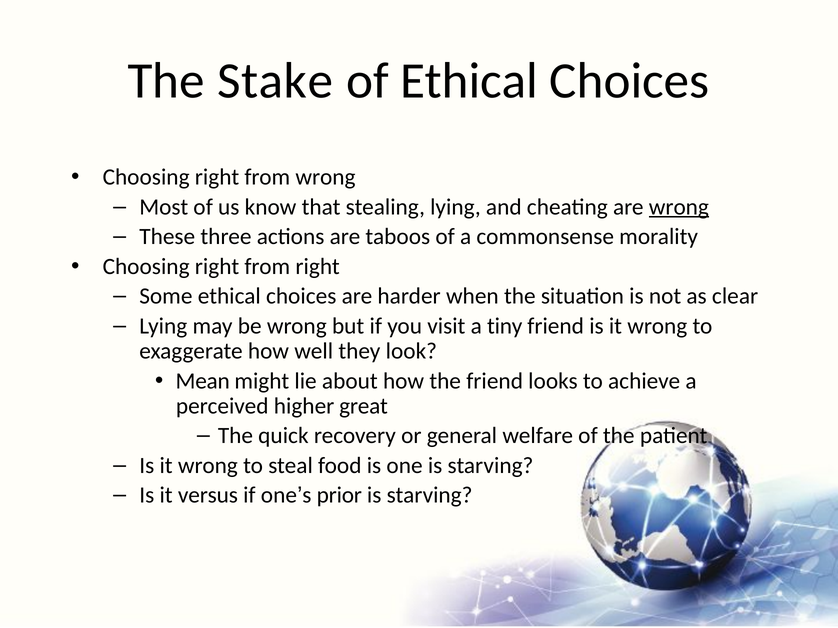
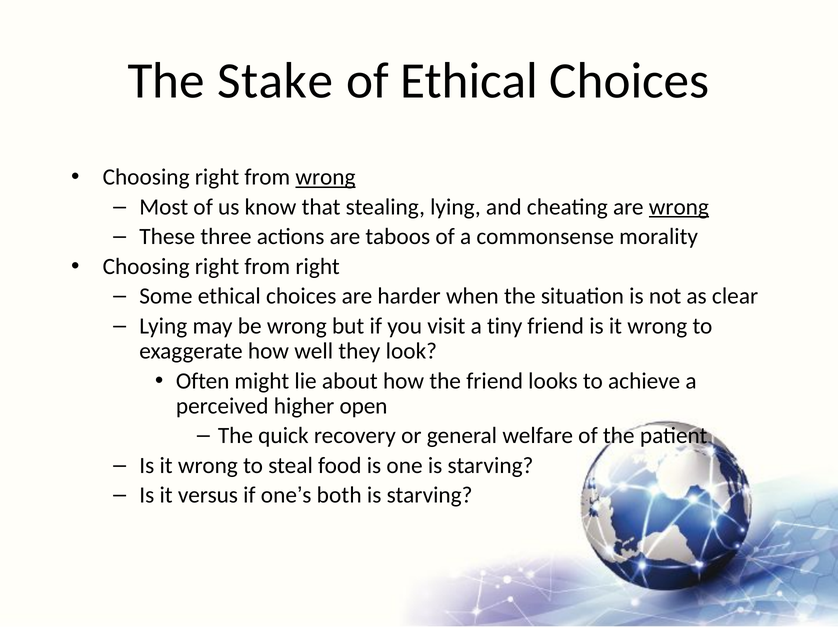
wrong at (325, 177) underline: none -> present
Mean: Mean -> Often
great: great -> open
prior: prior -> both
